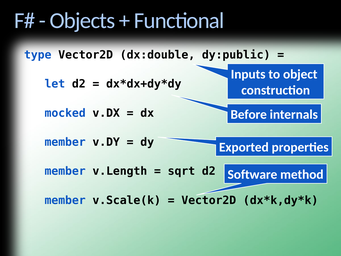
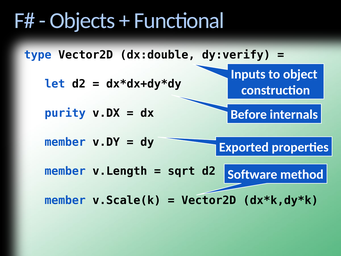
dy:public: dy:public -> dy:verify
mocked: mocked -> purity
